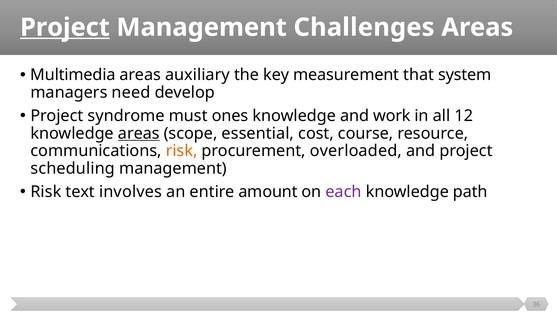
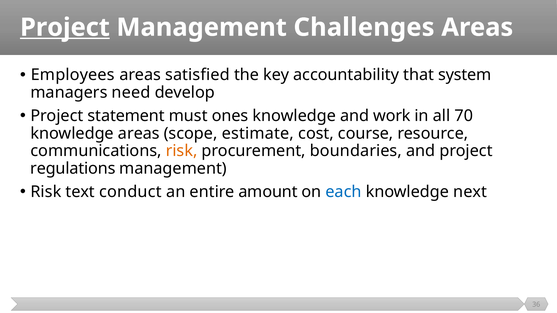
Multimedia: Multimedia -> Employees
auxiliary: auxiliary -> satisfied
measurement: measurement -> accountability
syndrome: syndrome -> statement
12: 12 -> 70
areas at (139, 133) underline: present -> none
essential: essential -> estimate
overloaded: overloaded -> boundaries
scheduling: scheduling -> regulations
involves: involves -> conduct
each colour: purple -> blue
path: path -> next
